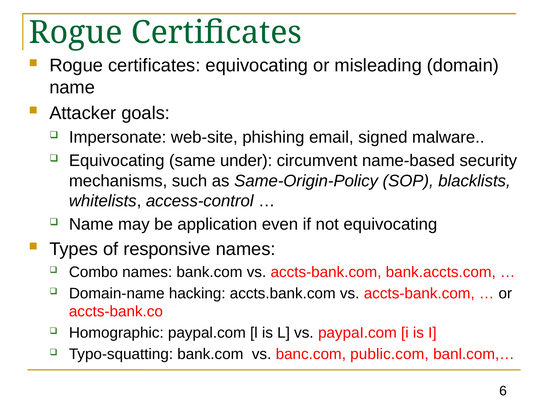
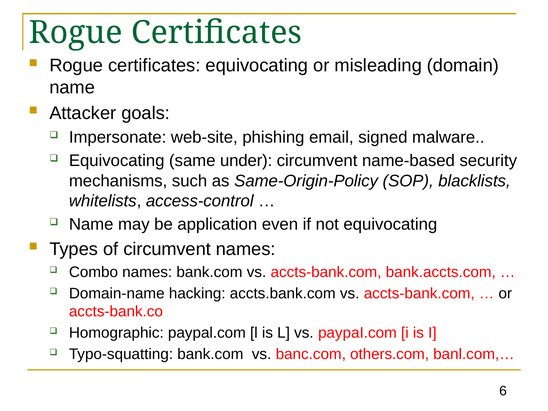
of responsive: responsive -> circumvent
public.com: public.com -> others.com
